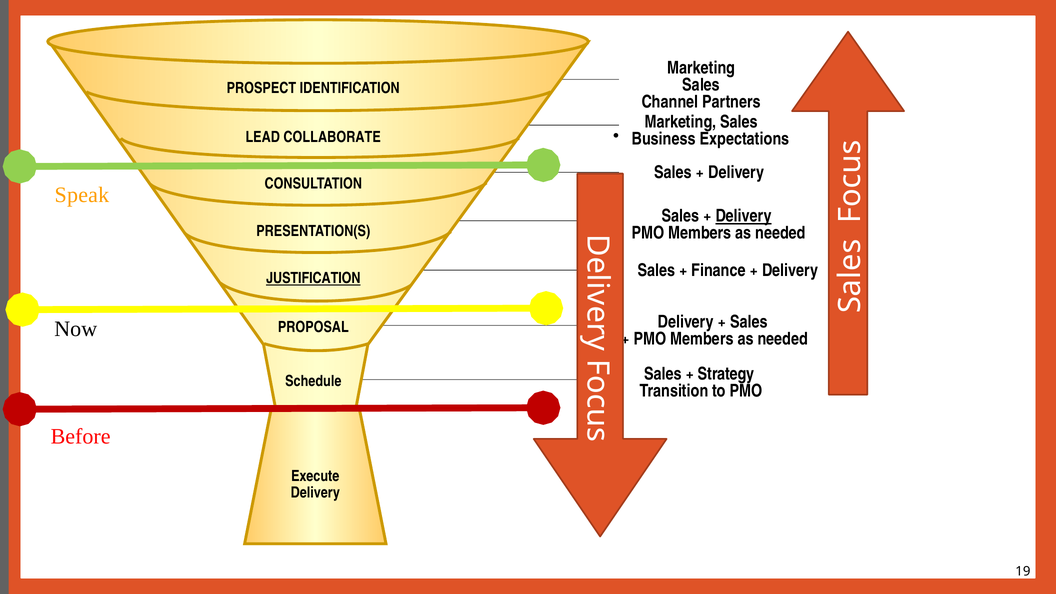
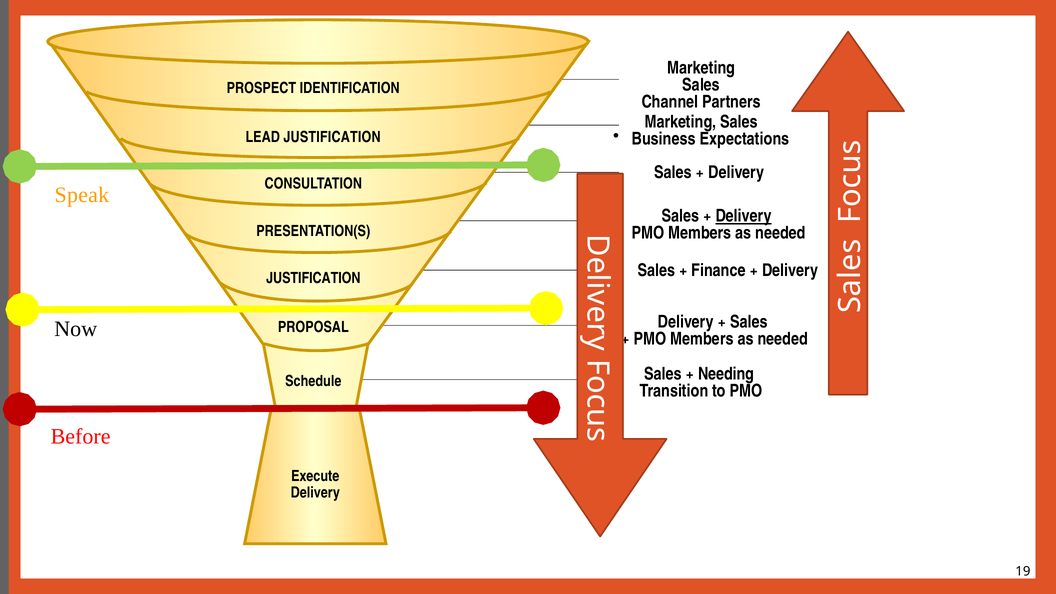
LEAD COLLABORATE: COLLABORATE -> JUSTIFICATION
JUSTIFICATION at (313, 278) underline: present -> none
Strategy: Strategy -> Needing
